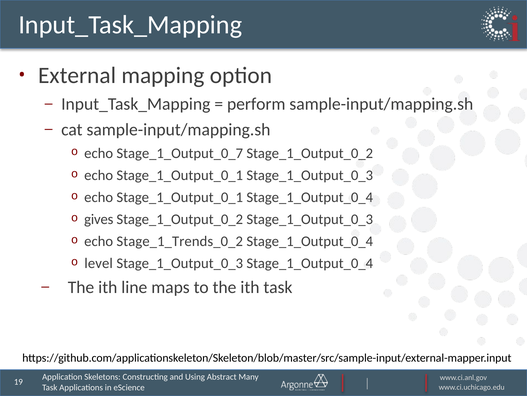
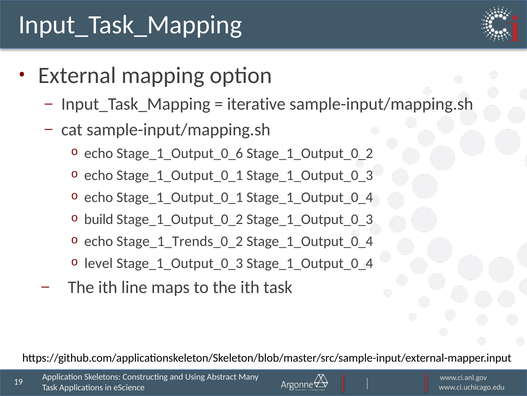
perform: perform -> iterative
Stage_1_Output_0_7: Stage_1_Output_0_7 -> Stage_1_Output_0_6
gives: gives -> build
